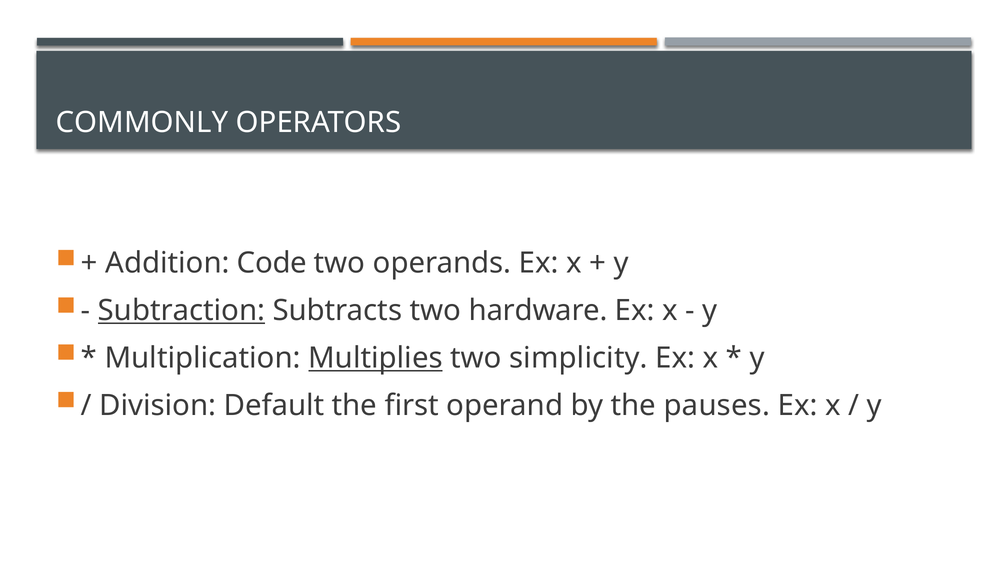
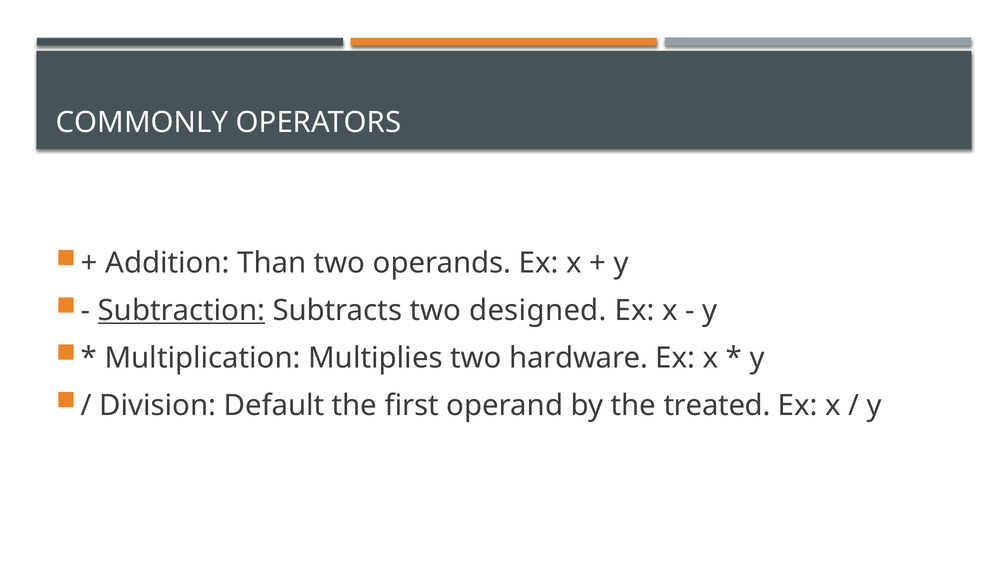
Code: Code -> Than
hardware: hardware -> designed
Multiplies underline: present -> none
simplicity: simplicity -> hardware
pauses: pauses -> treated
